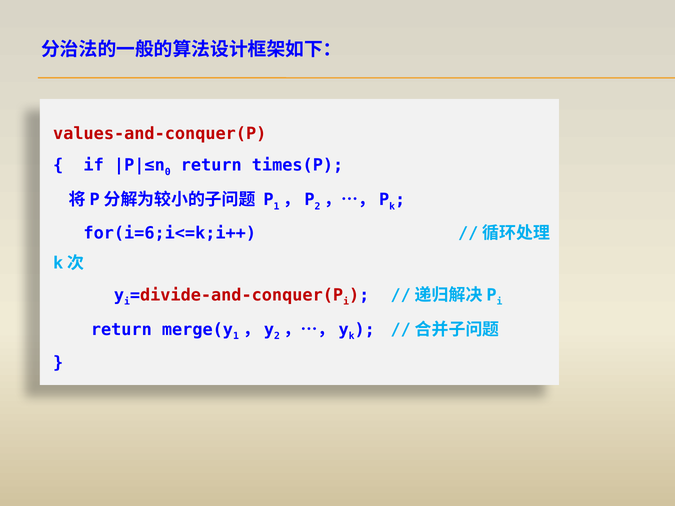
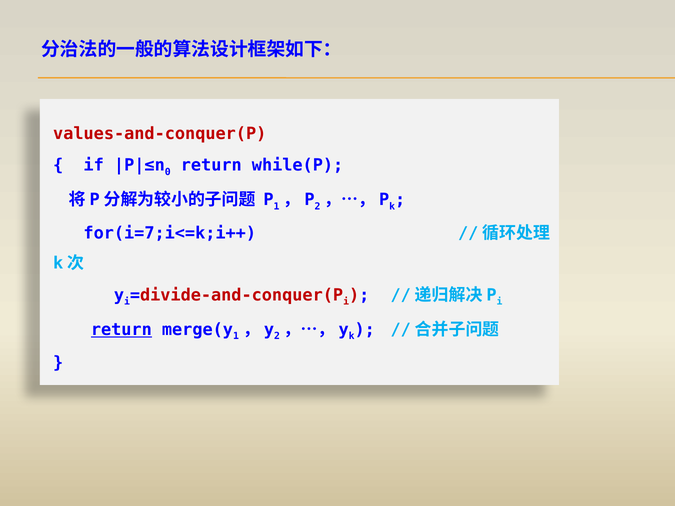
times(P: times(P -> while(P
for(i=6;i<=k;i++: for(i=6;i<=k;i++ -> for(i=7;i<=k;i++
return at (121, 330) underline: none -> present
